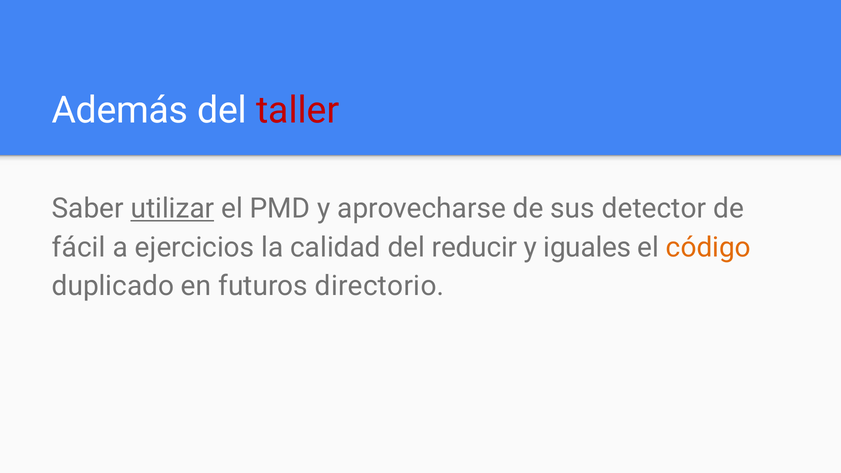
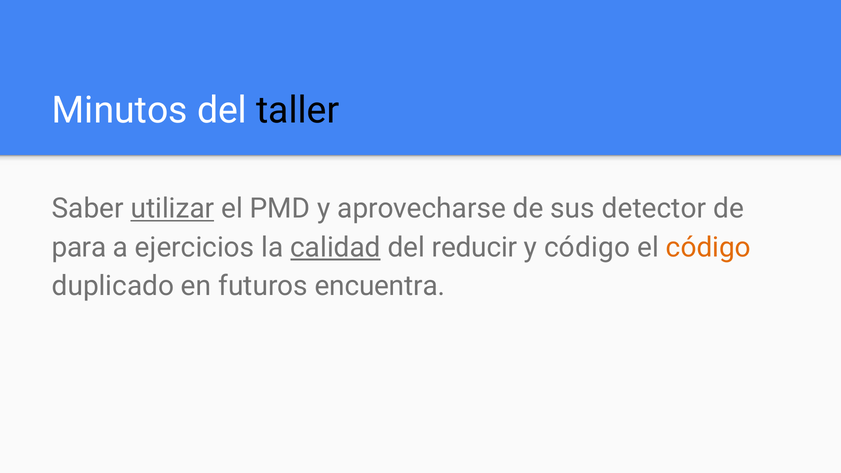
Además: Además -> Minutos
taller colour: red -> black
fácil: fácil -> para
calidad underline: none -> present
y iguales: iguales -> código
directorio: directorio -> encuentra
